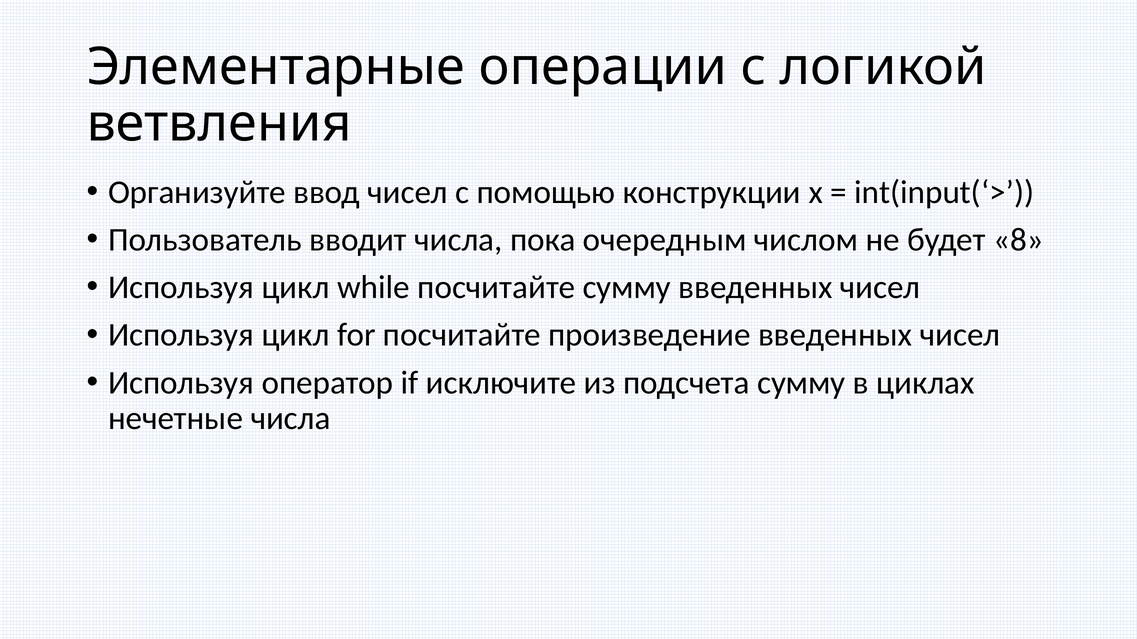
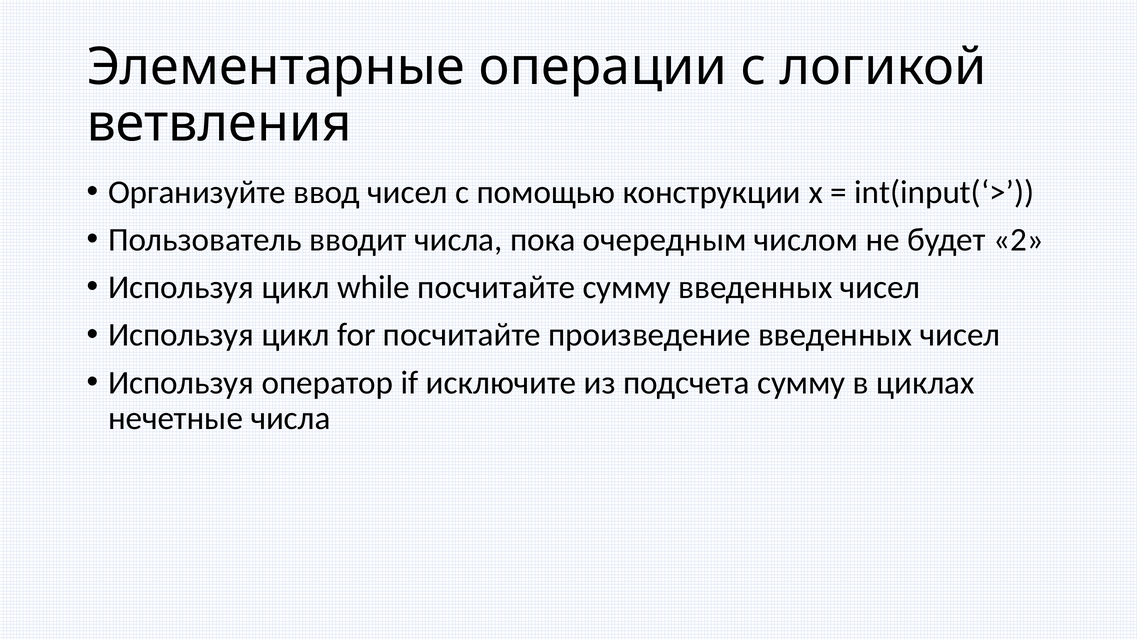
8: 8 -> 2
